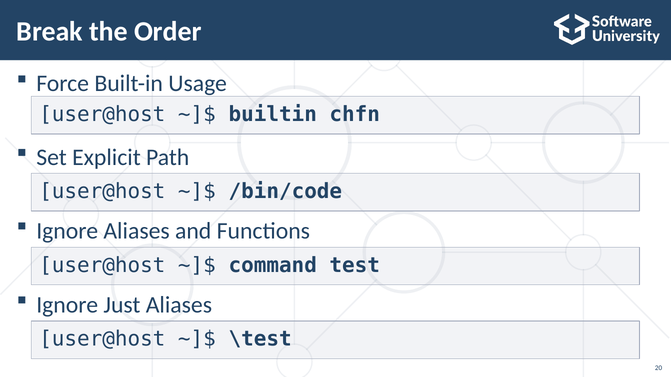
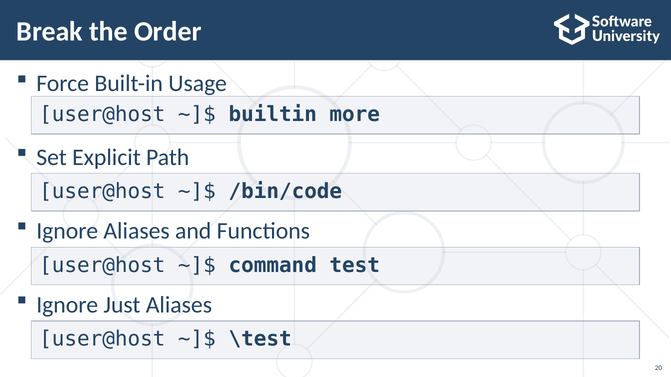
chfn: chfn -> more
